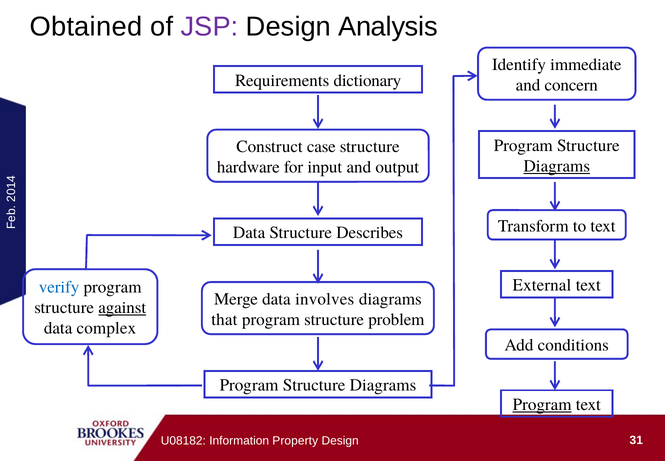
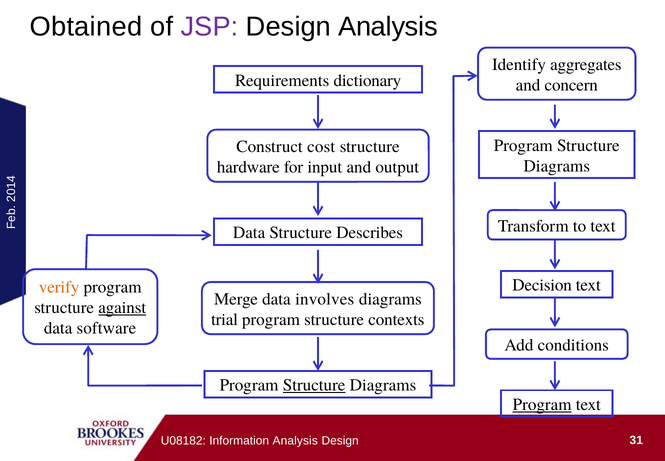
immediate: immediate -> aggregates
case: case -> cost
Diagrams at (557, 166) underline: present -> none
External: External -> Decision
verify colour: blue -> orange
that: that -> trial
problem: problem -> contexts
complex: complex -> software
Structure at (314, 385) underline: none -> present
Information Property: Property -> Analysis
